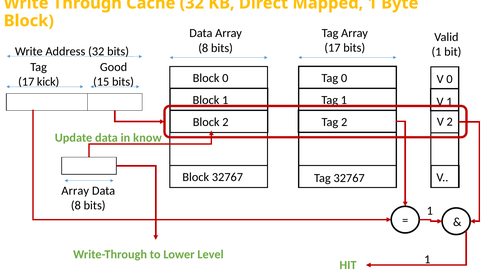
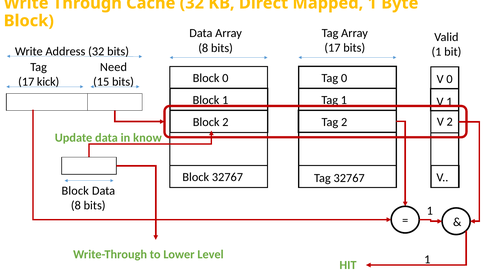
Good: Good -> Need
Array at (75, 191): Array -> Block
